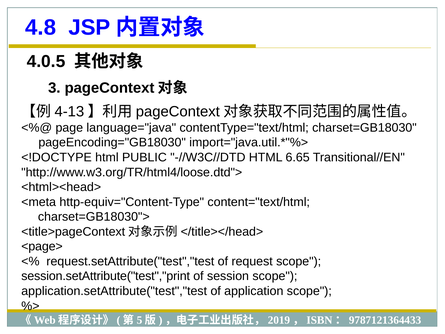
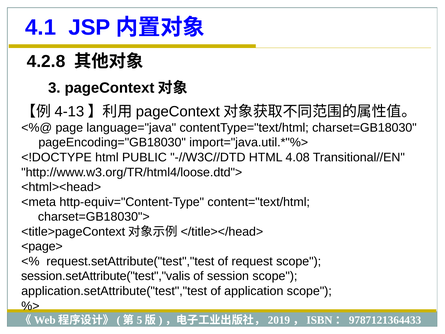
4.8: 4.8 -> 4.1
4.0.5: 4.0.5 -> 4.2.8
6.65: 6.65 -> 4.08
session.setAttribute("test","print: session.setAttribute("test","print -> session.setAttribute("test","valis
